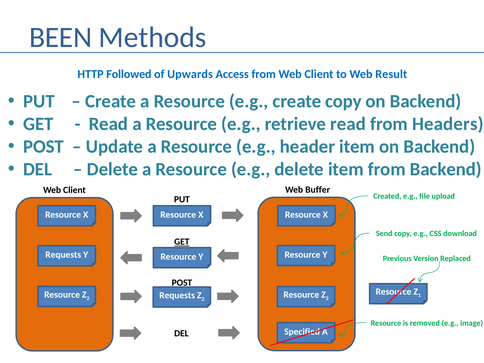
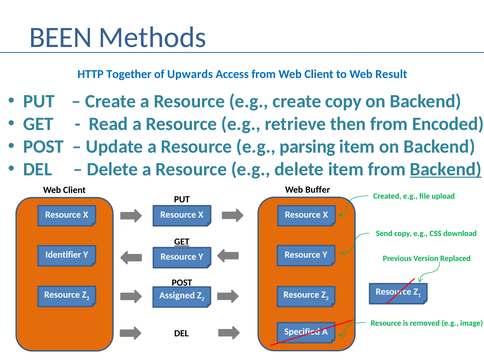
Followed: Followed -> Together
retrieve read: read -> then
Headers: Headers -> Encoded
header: header -> parsing
Backend at (446, 169) underline: none -> present
Requests at (63, 255): Requests -> Identifier
Requests at (177, 295): Requests -> Assigned
